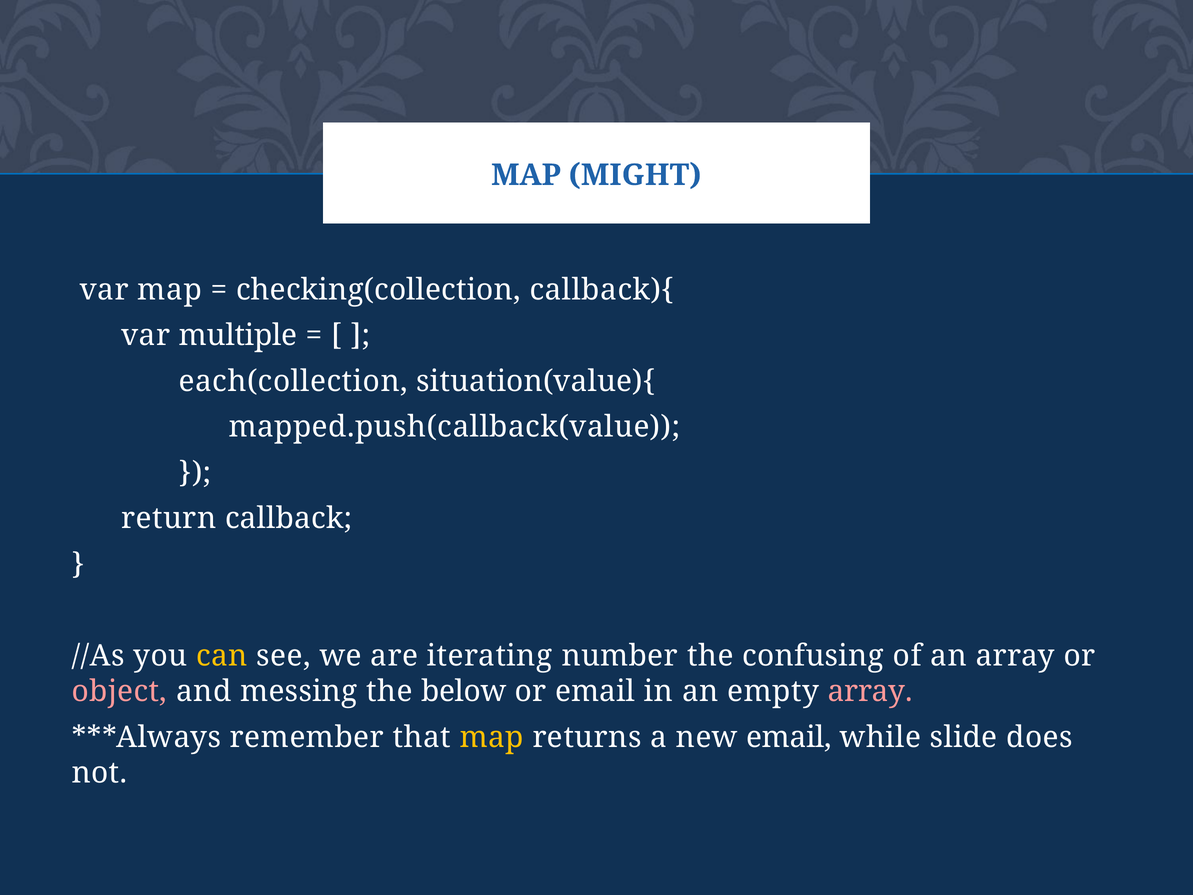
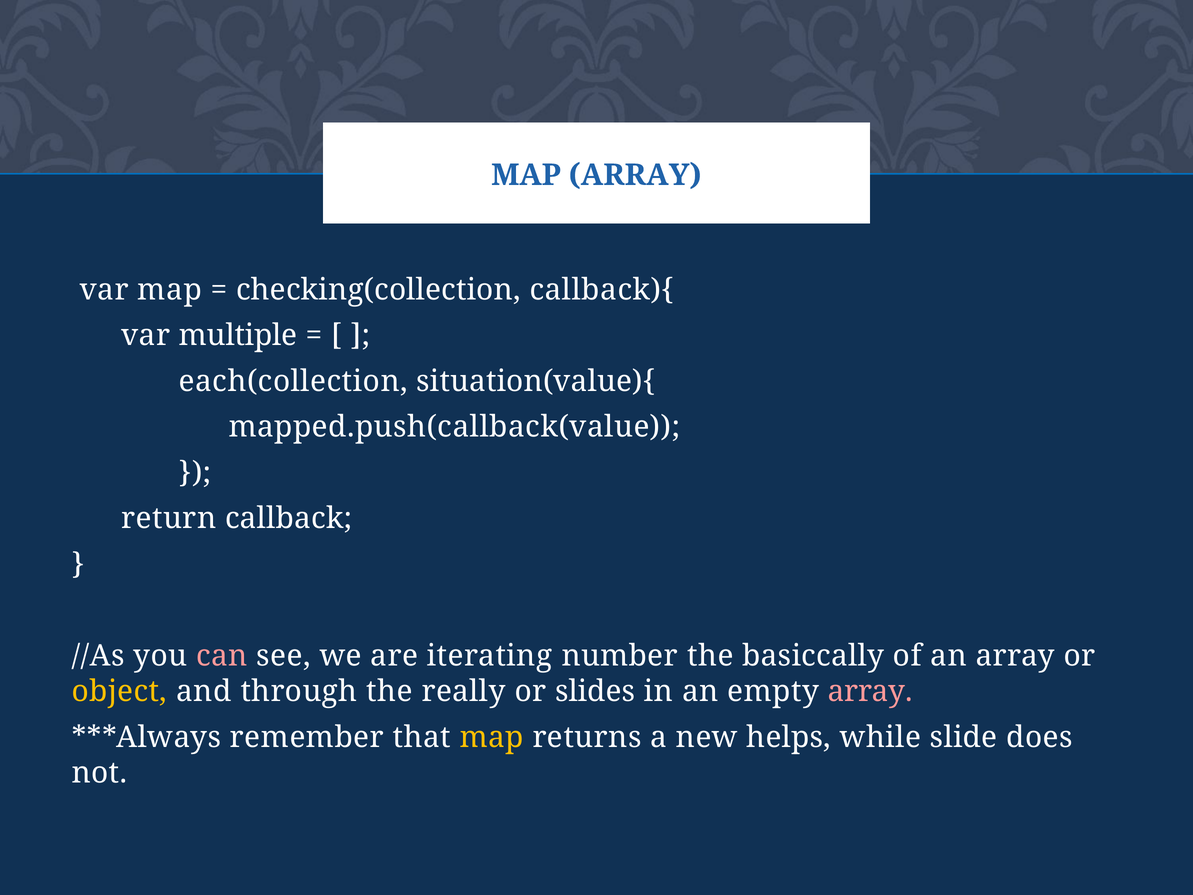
MAP MIGHT: MIGHT -> ARRAY
can colour: yellow -> pink
confusing: confusing -> basiccally
object colour: pink -> yellow
messing: messing -> through
below: below -> really
or email: email -> slides
new email: email -> helps
